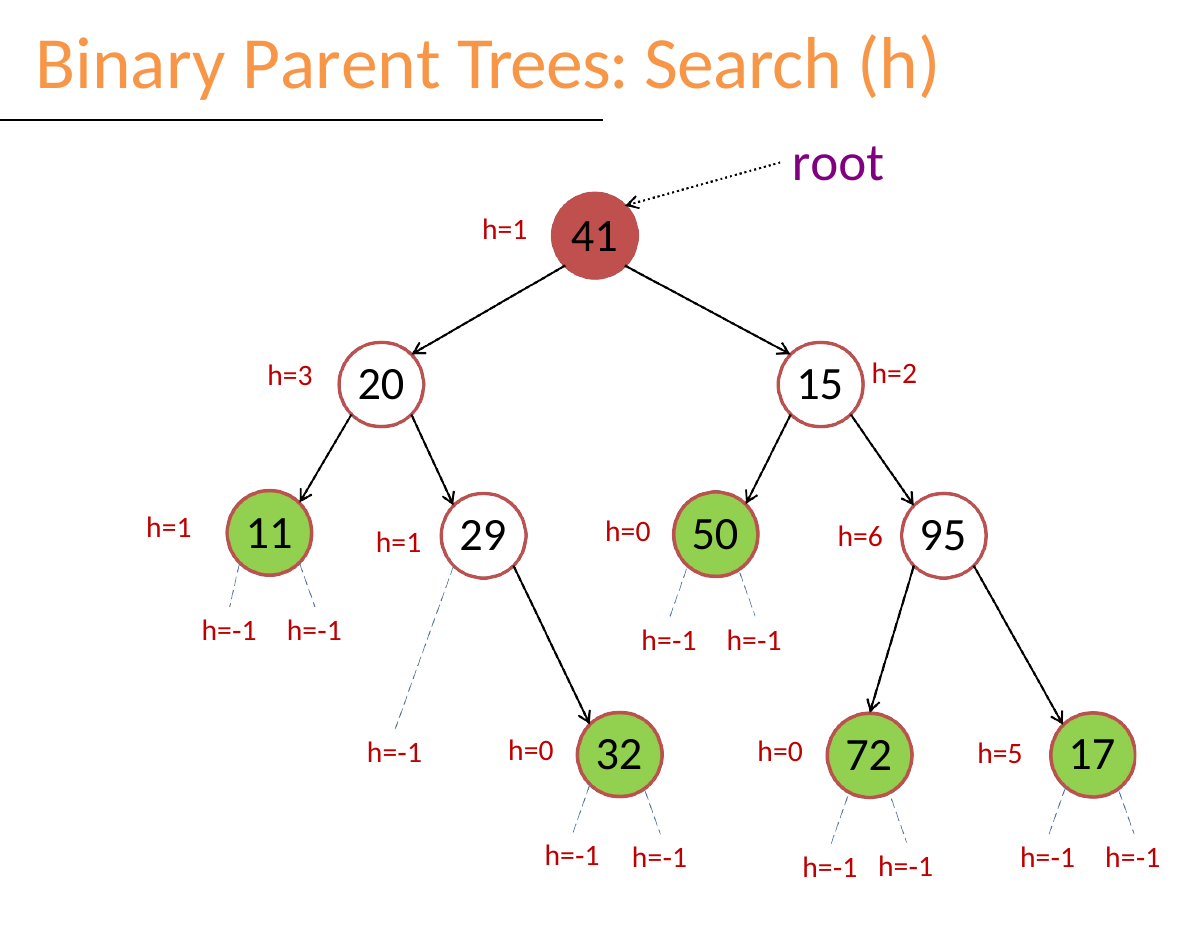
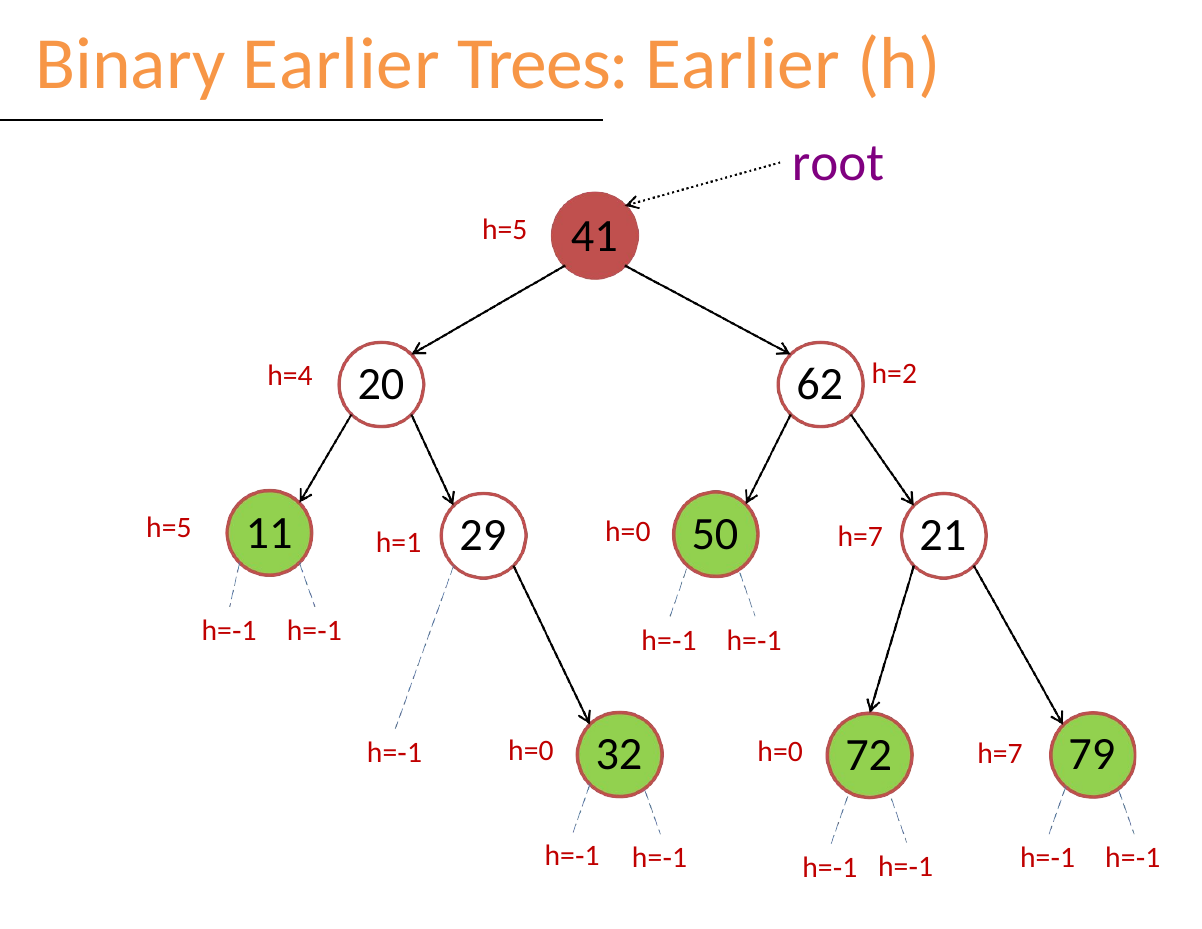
Binary Parent: Parent -> Earlier
Trees Search: Search -> Earlier
h=1 at (505, 230): h=1 -> h=5
h=3: h=3 -> h=4
15: 15 -> 62
95: 95 -> 21
h=1 at (169, 527): h=1 -> h=5
h=1 h=6: h=6 -> h=7
17: 17 -> 79
h=0 h=5: h=5 -> h=7
